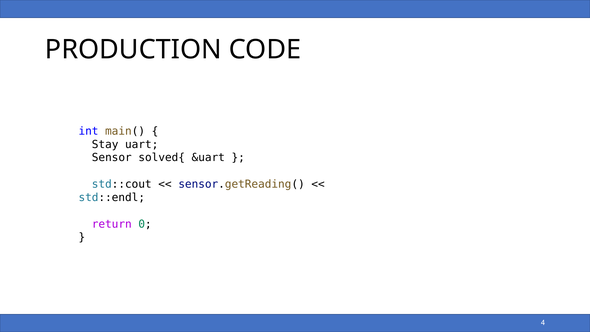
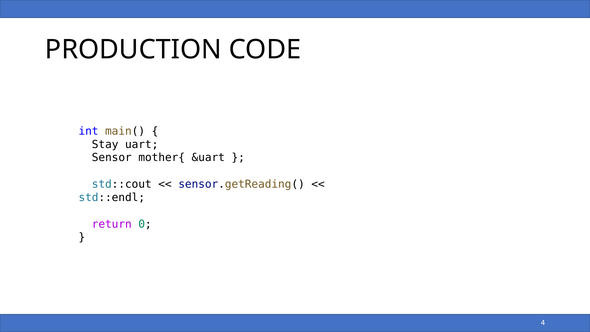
solved{: solved{ -> mother{
